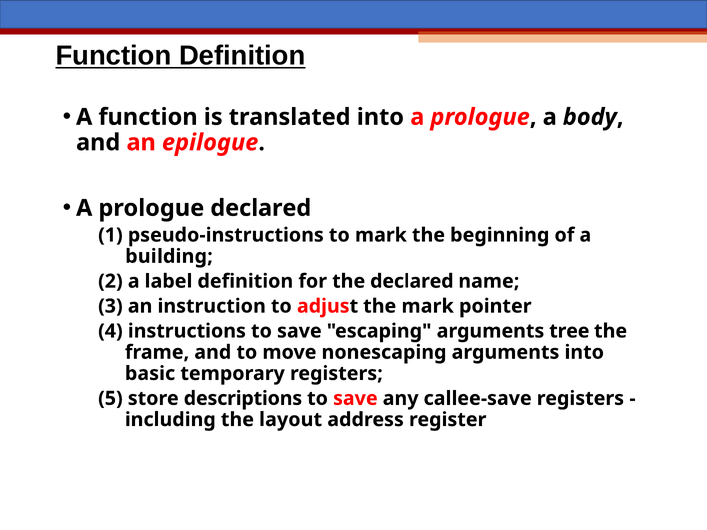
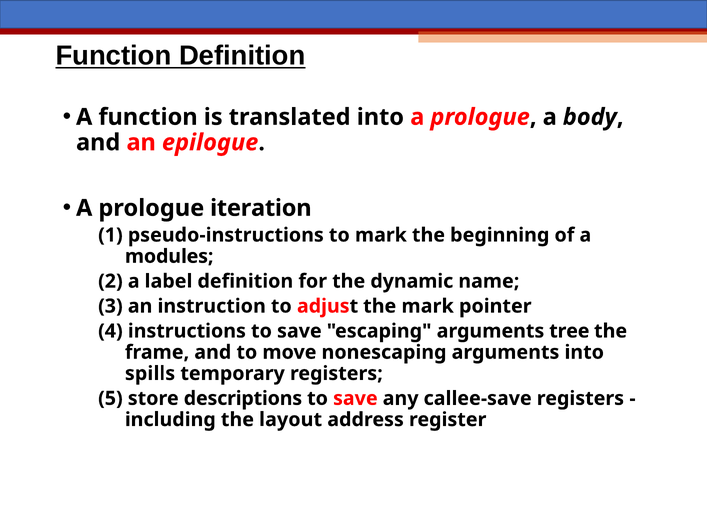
prologue declared: declared -> iteration
building: building -> modules
the declared: declared -> dynamic
basic: basic -> spills
